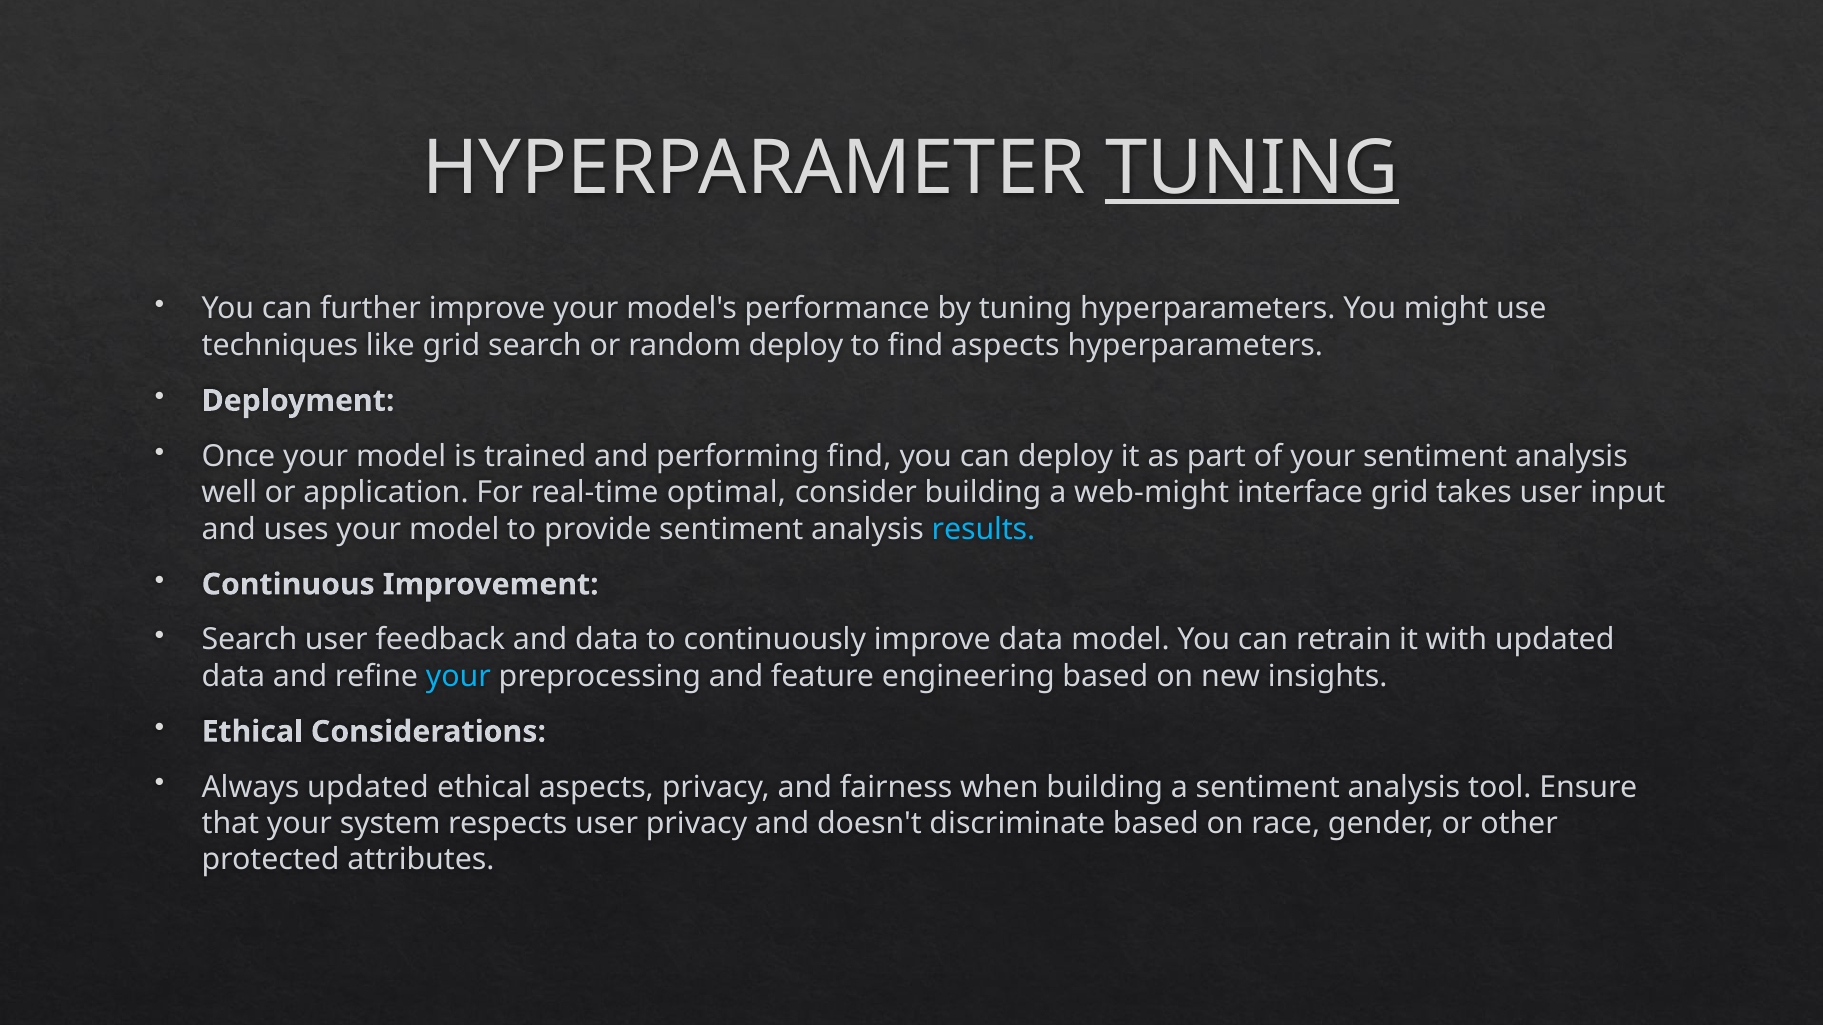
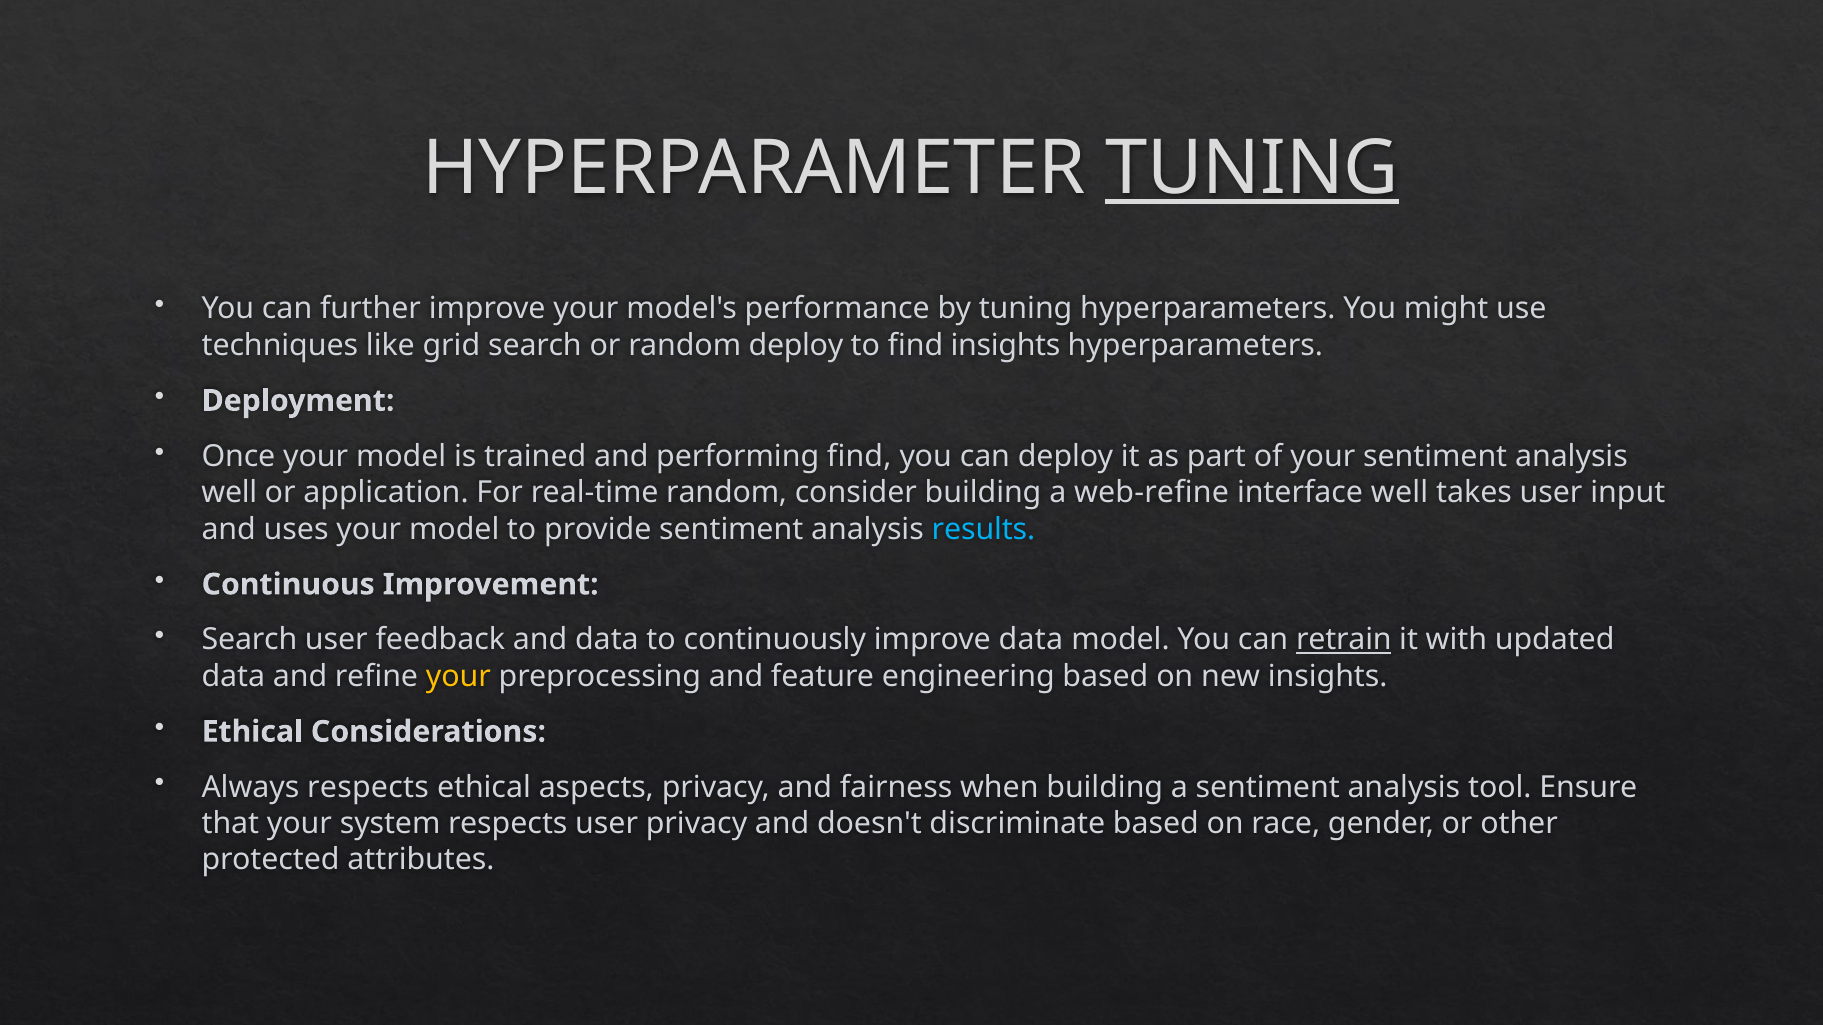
find aspects: aspects -> insights
real-time optimal: optimal -> random
web-might: web-might -> web-refine
interface grid: grid -> well
retrain underline: none -> present
your at (458, 677) colour: light blue -> yellow
Always updated: updated -> respects
